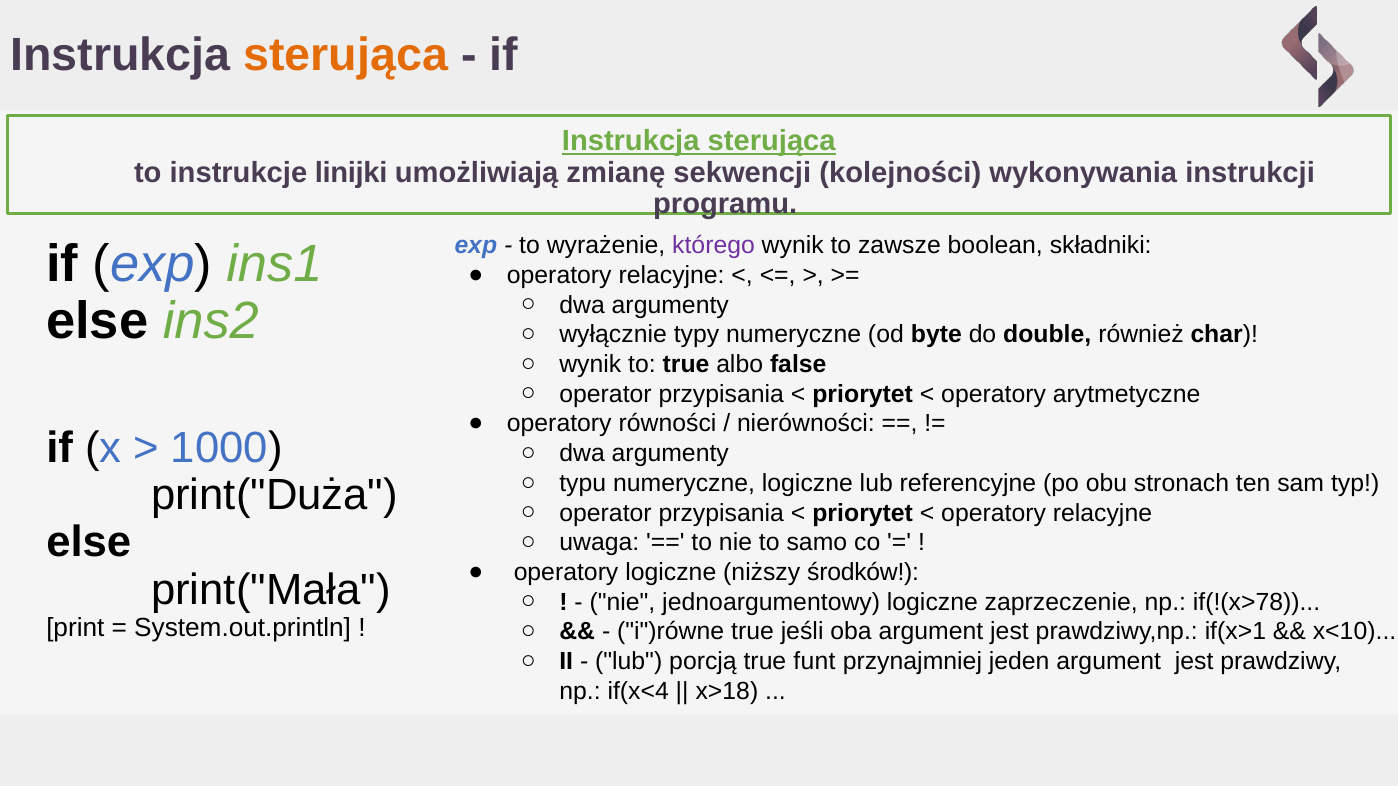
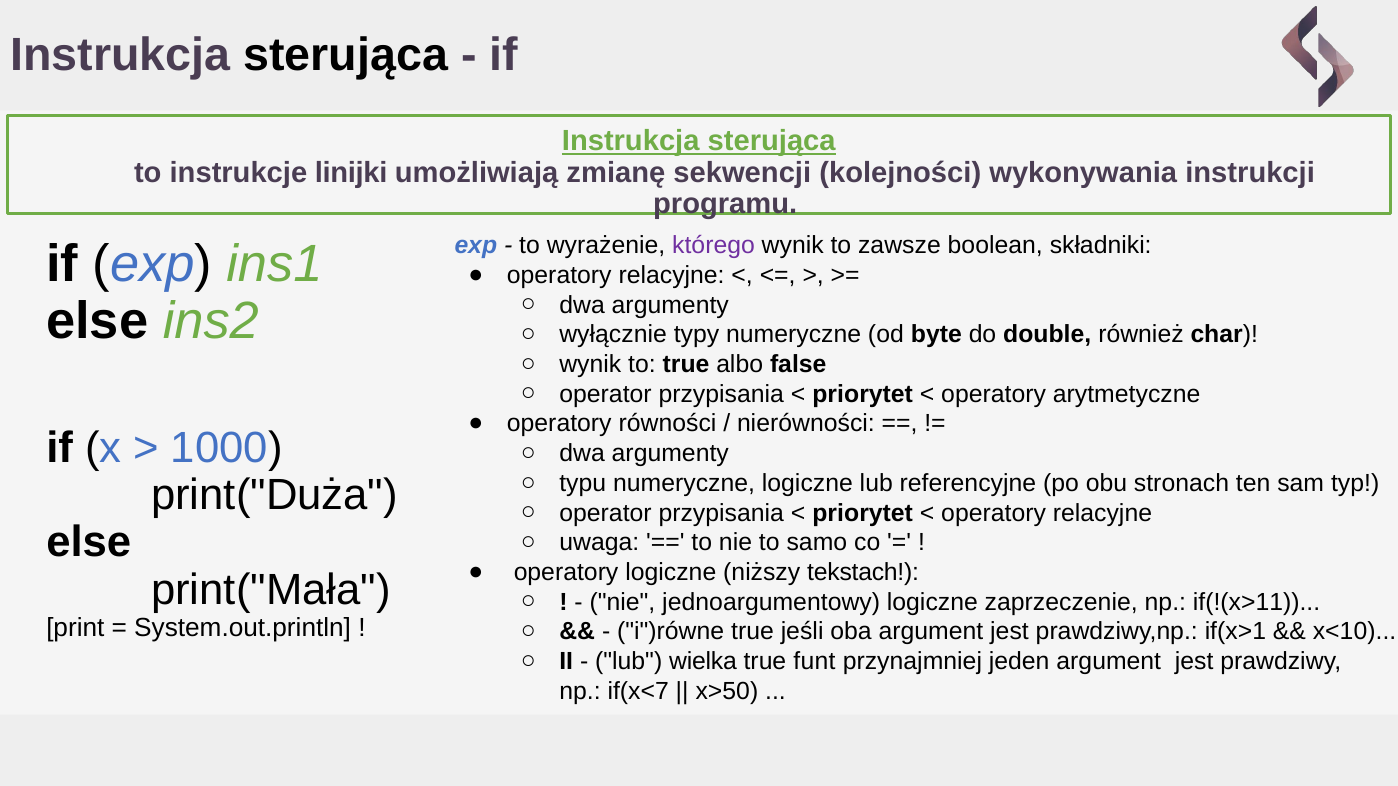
sterująca at (346, 55) colour: orange -> black
środków: środków -> tekstach
if(!(x>78: if(!(x>78 -> if(!(x>11
porcją: porcją -> wielka
if(x<4: if(x<4 -> if(x<7
x>18: x>18 -> x>50
